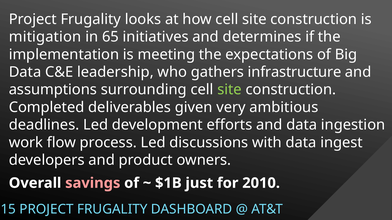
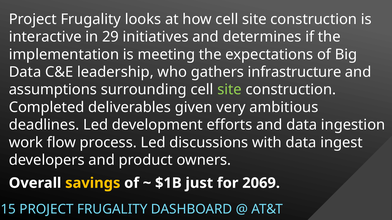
mitigation: mitigation -> interactive
65: 65 -> 29
savings colour: pink -> yellow
2010: 2010 -> 2069
